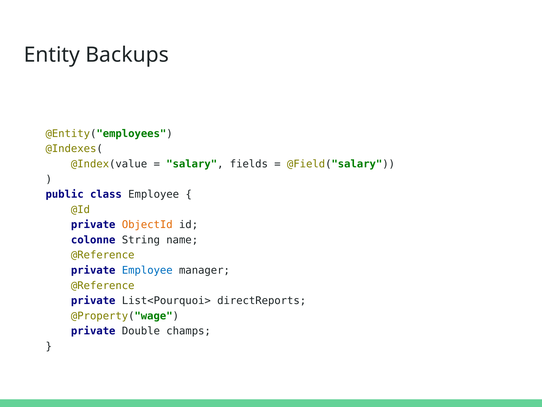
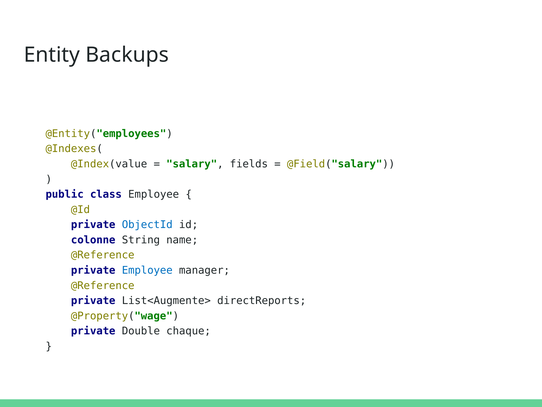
ObjectId colour: orange -> blue
List<Pourquoi>: List<Pourquoi> -> List<Augmente>
champs: champs -> chaque
